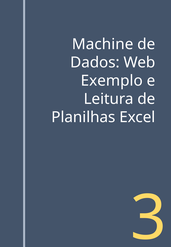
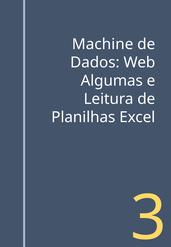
Exemplo: Exemplo -> Algumas
